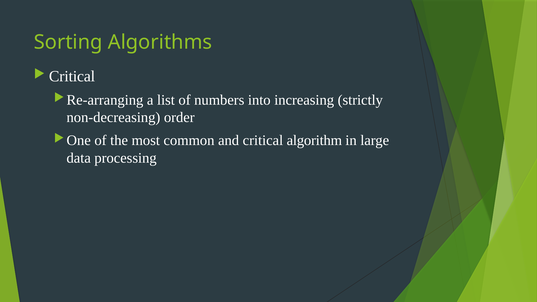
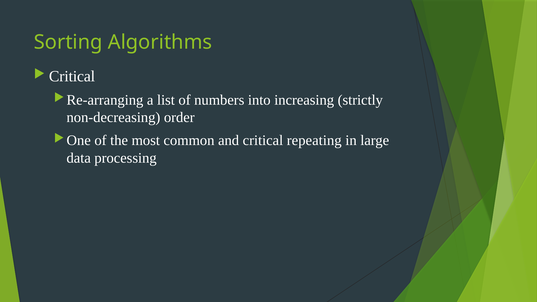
algorithm: algorithm -> repeating
